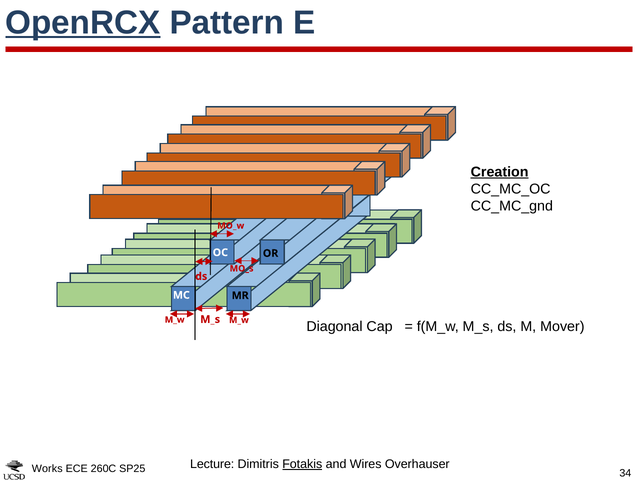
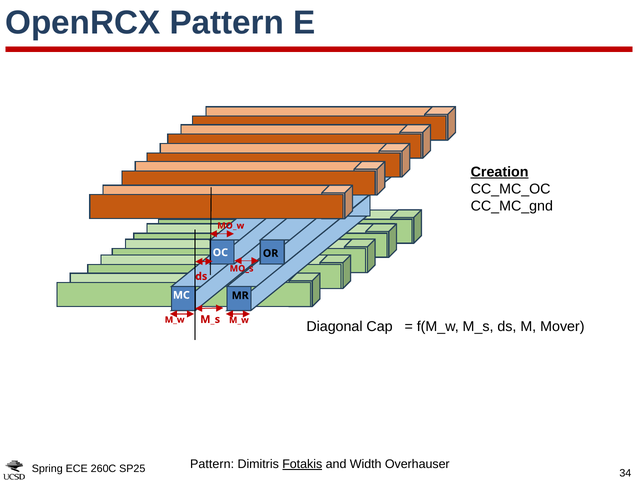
OpenRCX underline: present -> none
Lecture at (212, 465): Lecture -> Pattern
Wires: Wires -> Width
Works: Works -> Spring
